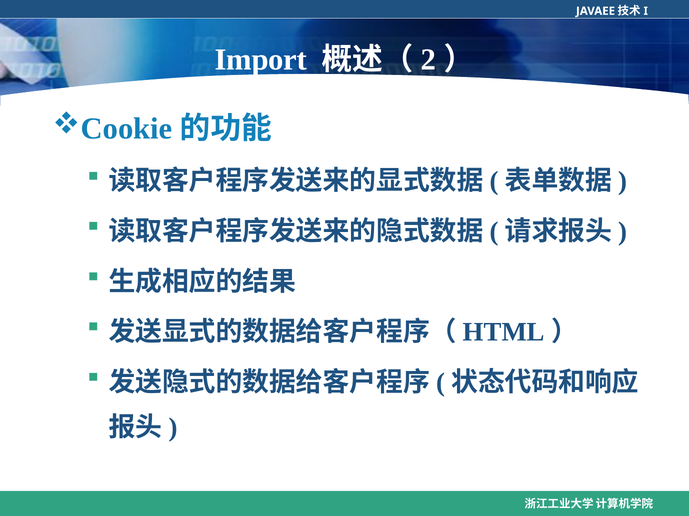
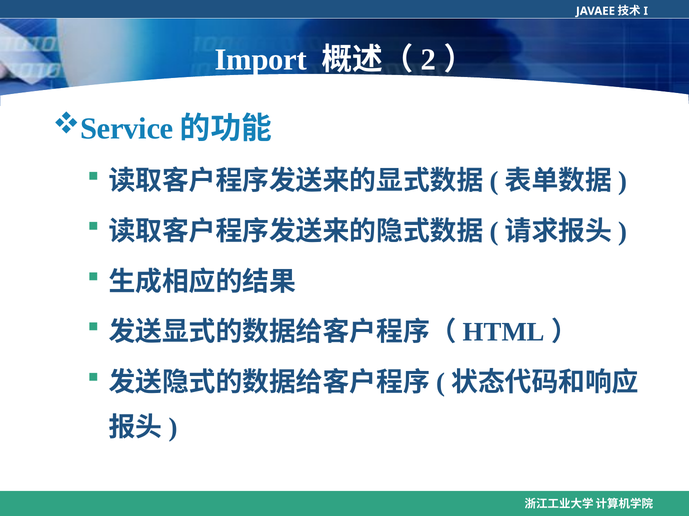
Cookie: Cookie -> Service
